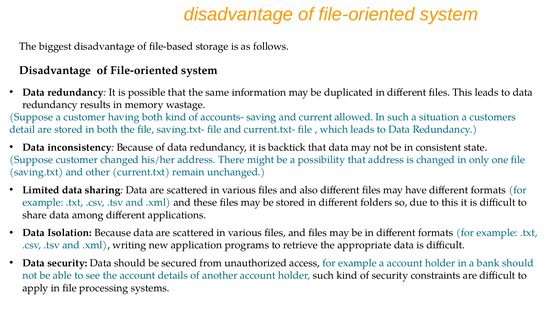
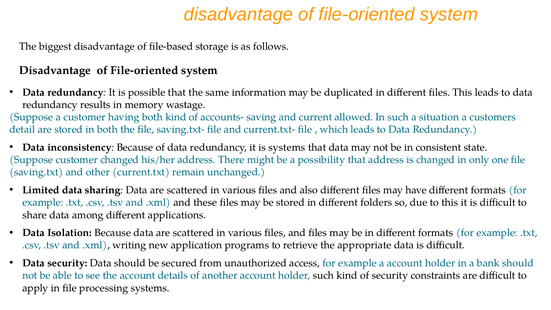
is backtick: backtick -> systems
